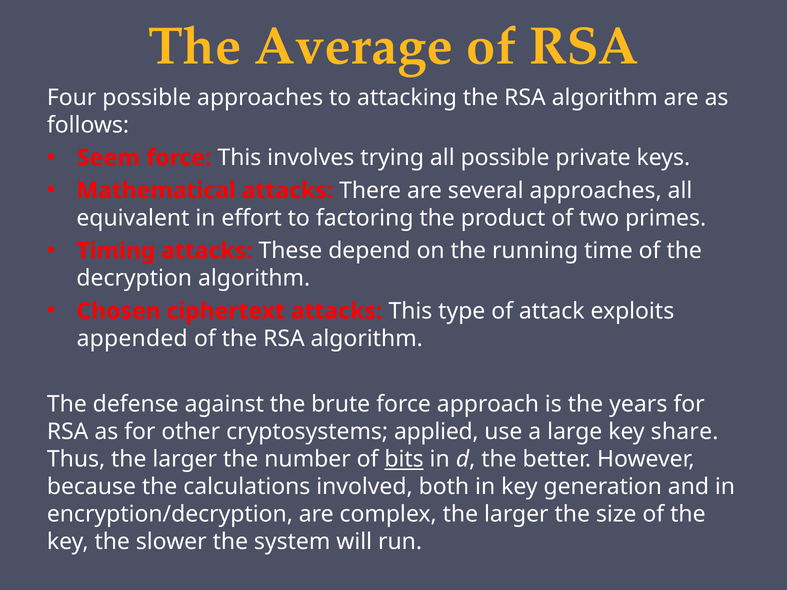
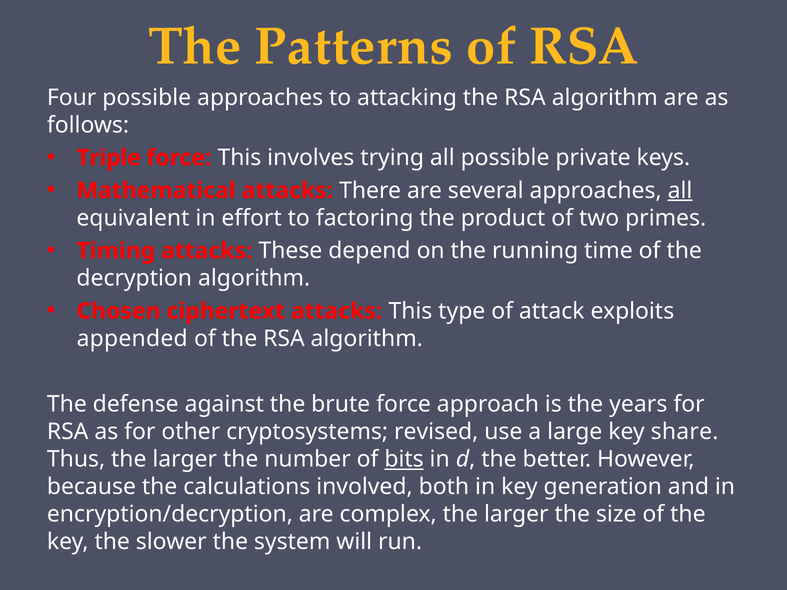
Average: Average -> Patterns
Seem: Seem -> Triple
all at (680, 191) underline: none -> present
applied: applied -> revised
